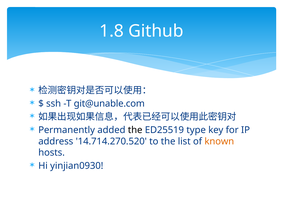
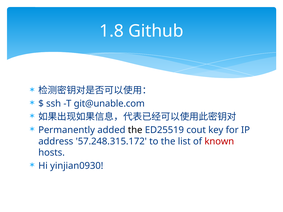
type: type -> cout
14.714.270.520: 14.714.270.520 -> 57.248.315.172
known colour: orange -> red
